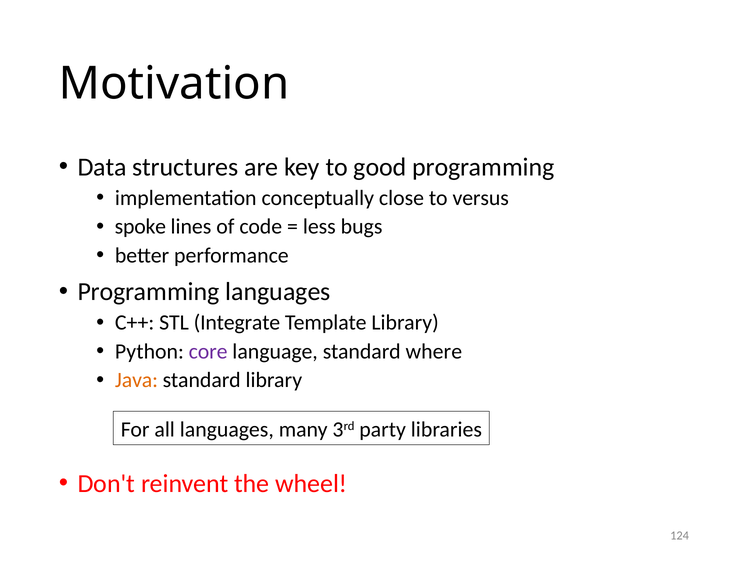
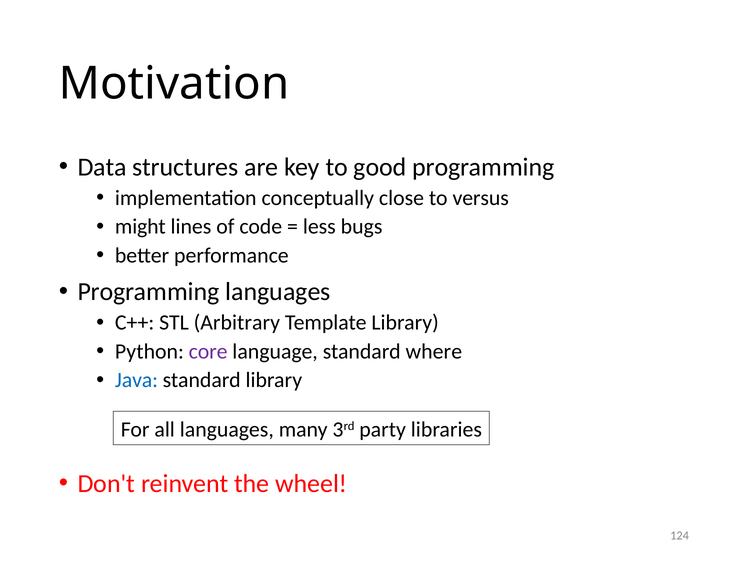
spoke: spoke -> might
Integrate: Integrate -> Arbitrary
Java colour: orange -> blue
